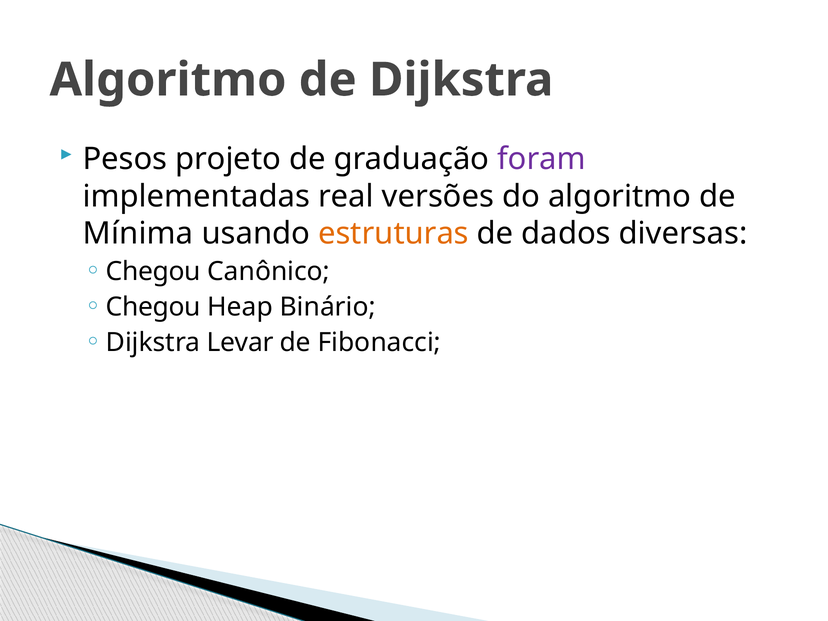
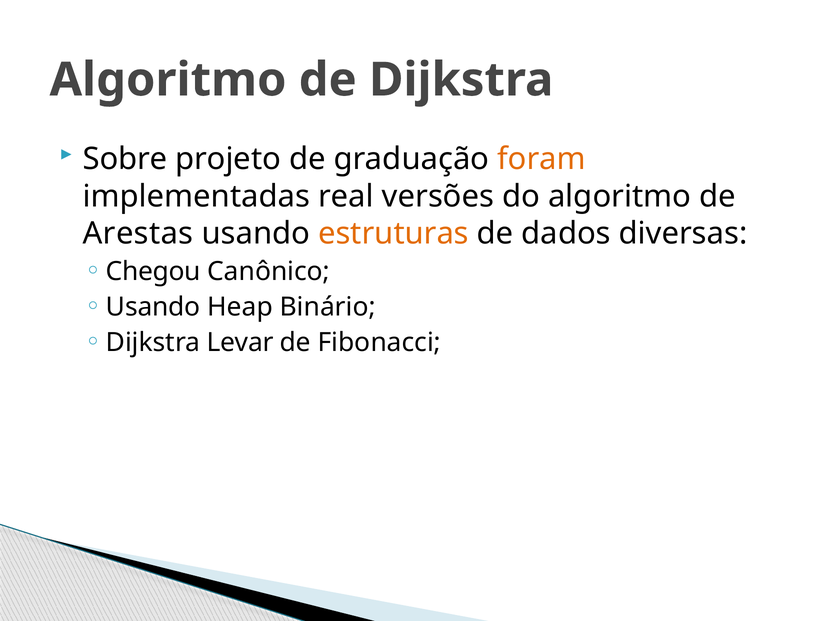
Pesos: Pesos -> Sobre
foram colour: purple -> orange
Mínima: Mínima -> Arestas
Chegou at (153, 307): Chegou -> Usando
